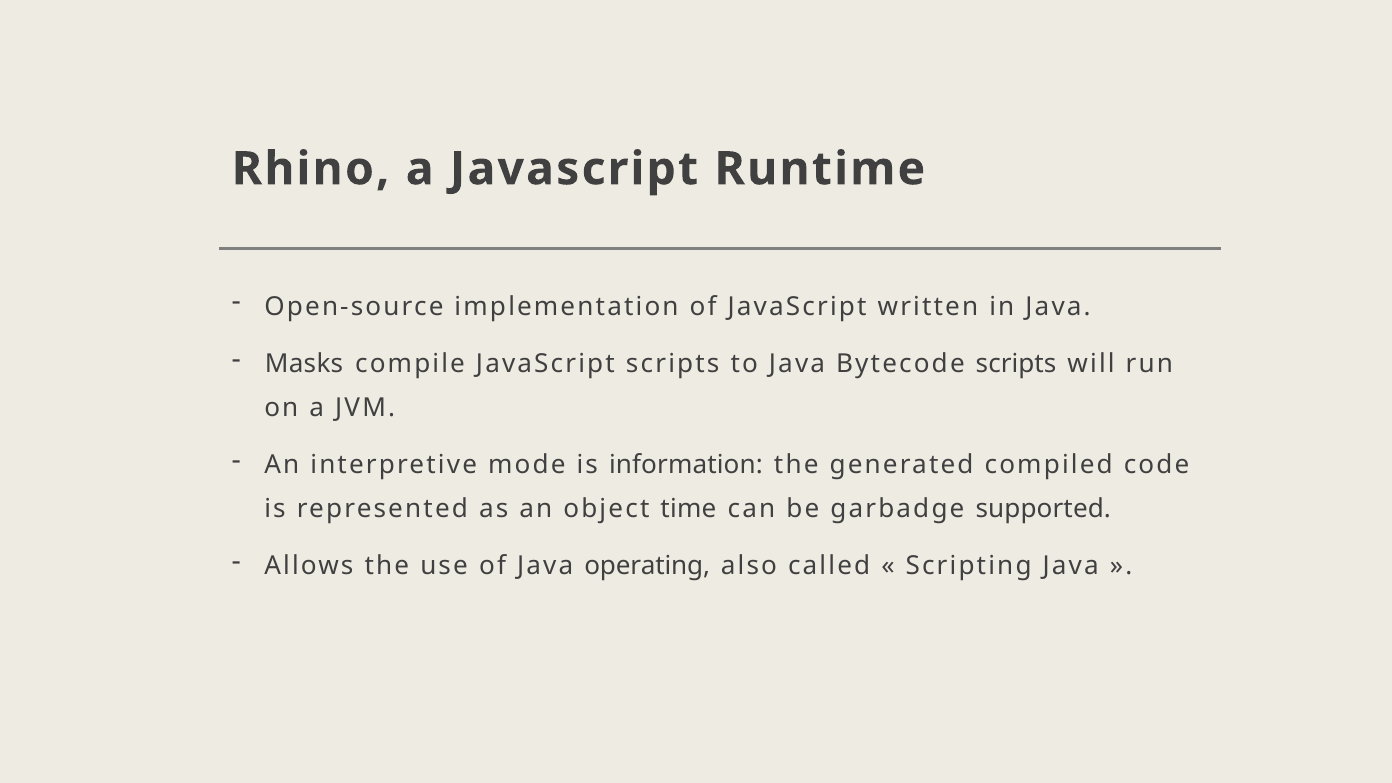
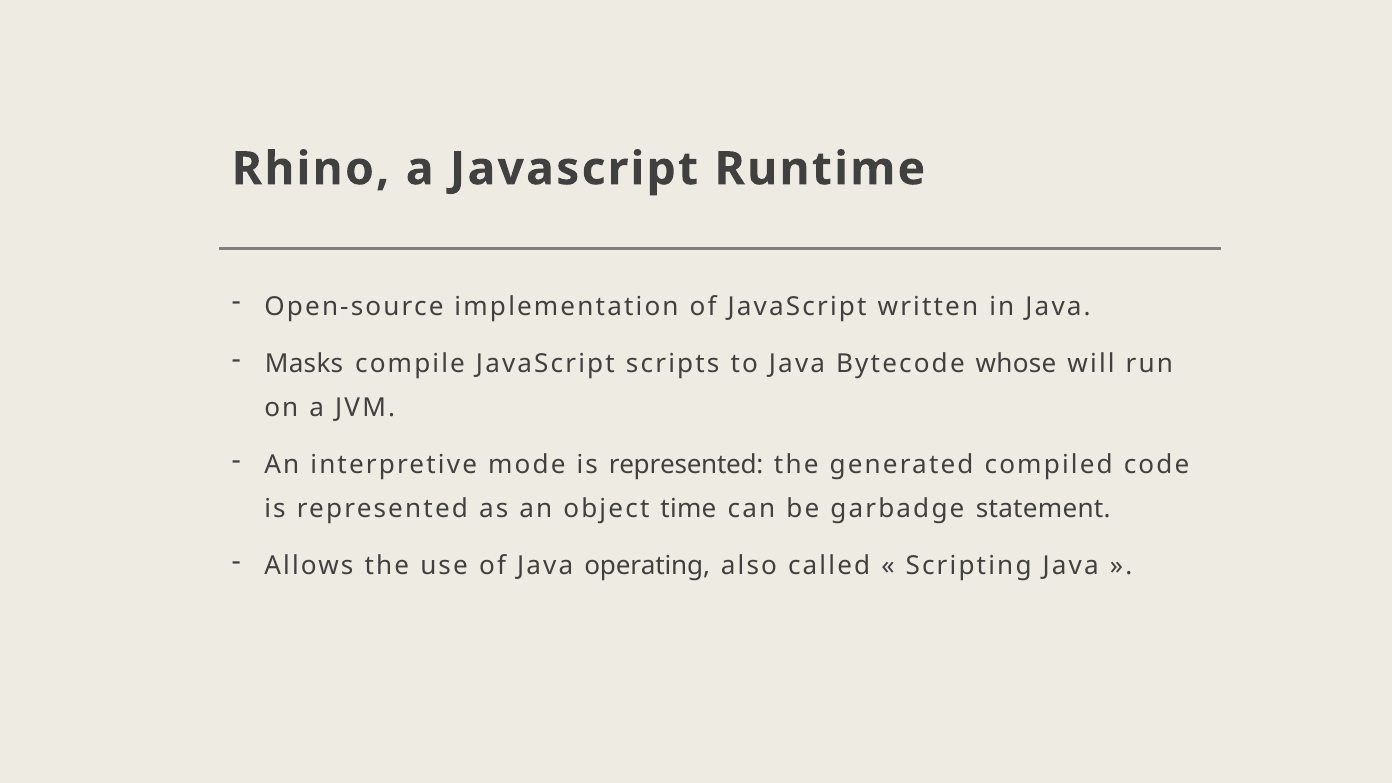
Bytecode scripts: scripts -> whose
mode is information: information -> represented
supported: supported -> statement
